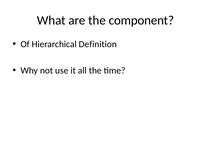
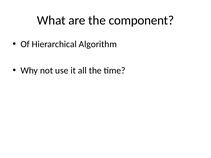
Definition: Definition -> Algorithm
